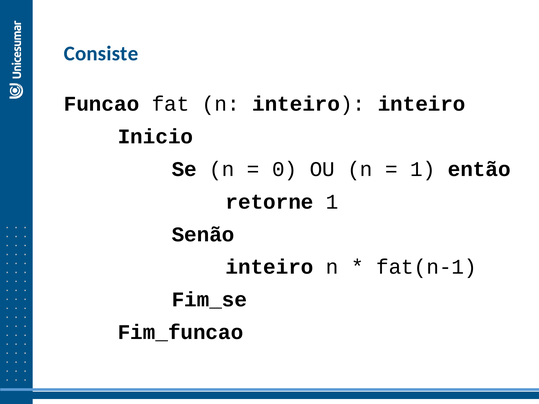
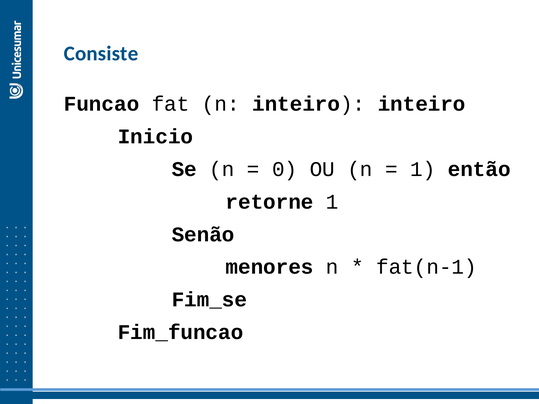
inteiro at (270, 267): inteiro -> menores
